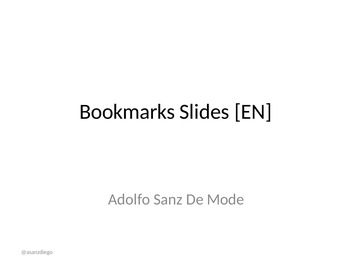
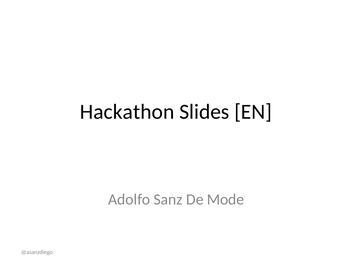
Bookmarks: Bookmarks -> Hackathon
